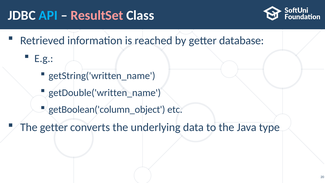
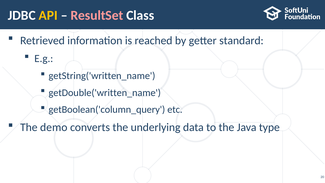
API colour: light blue -> yellow
database: database -> standard
getBoolean('column_object: getBoolean('column_object -> getBoolean('column_query
The getter: getter -> demo
